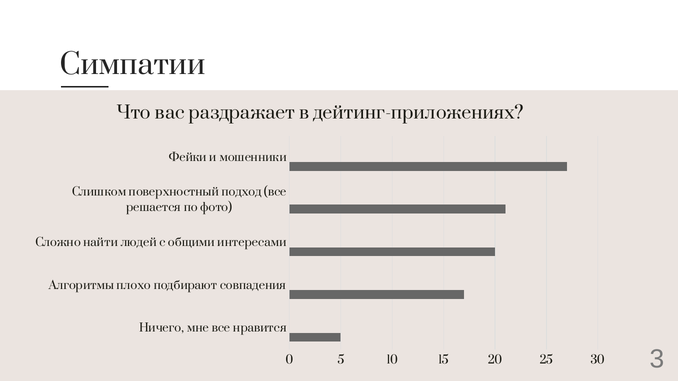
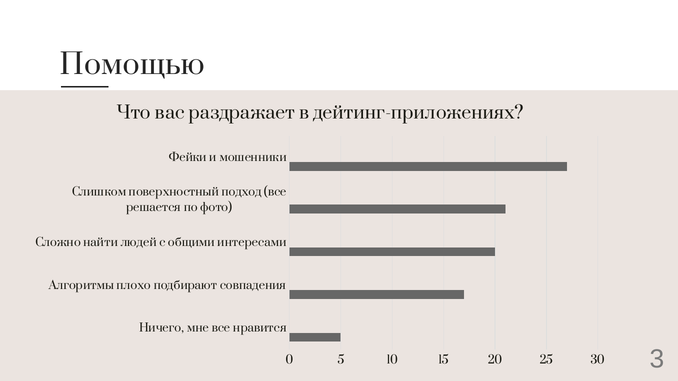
Симпатии: Симпатии -> Помощью
